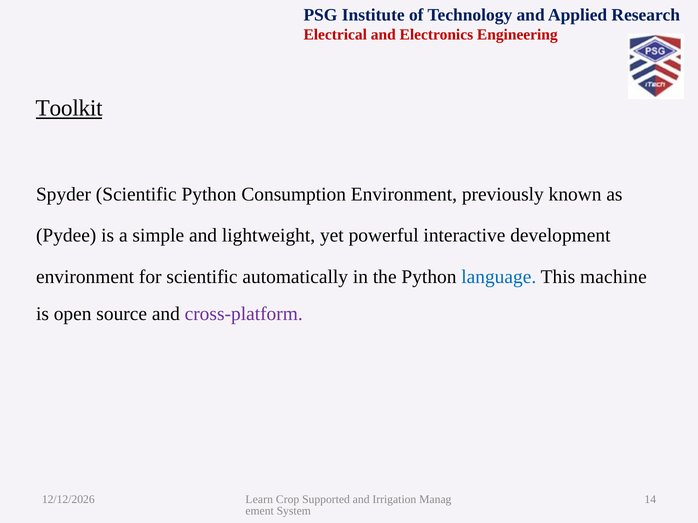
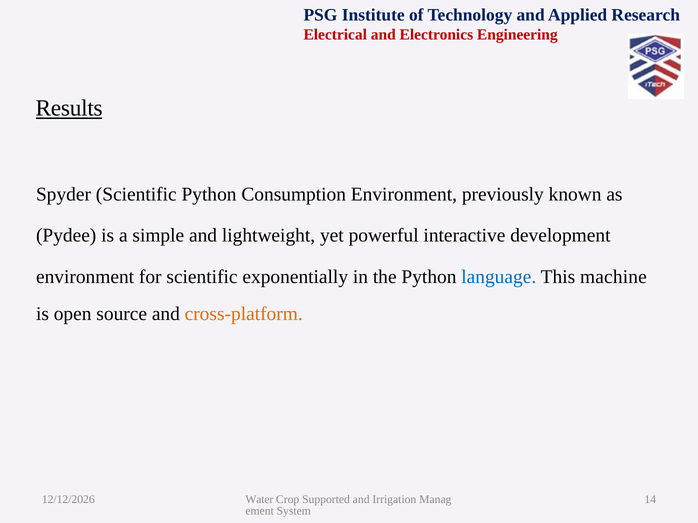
Toolkit: Toolkit -> Results
automatically: automatically -> exponentially
cross-platform colour: purple -> orange
Learn: Learn -> Water
